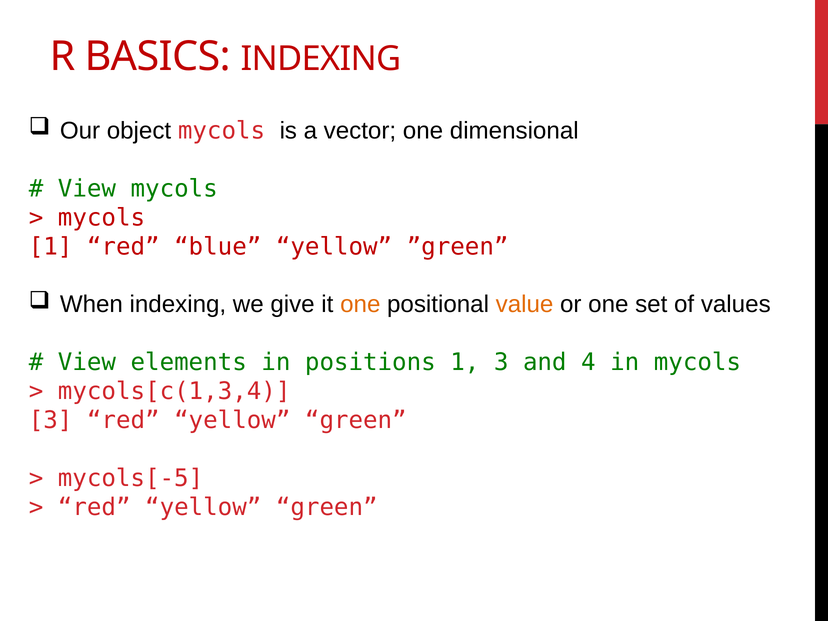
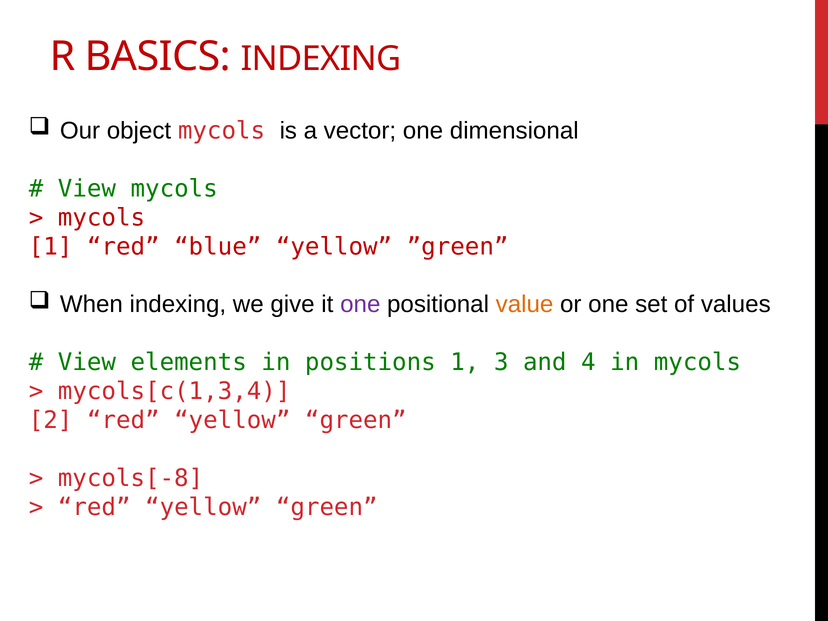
one at (360, 305) colour: orange -> purple
3 at (51, 420): 3 -> 2
mycols[-5: mycols[-5 -> mycols[-8
